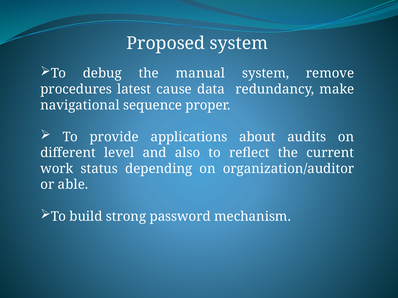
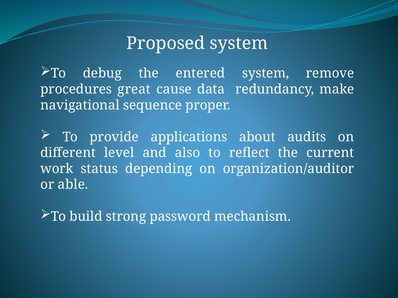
manual: manual -> entered
latest: latest -> great
